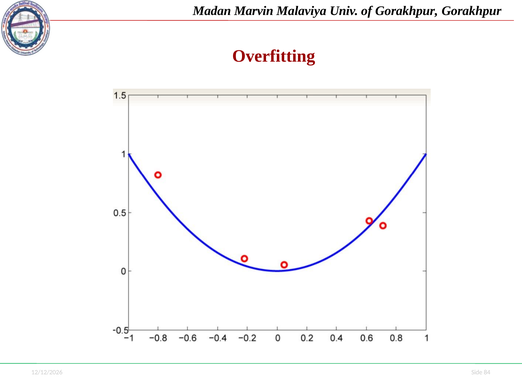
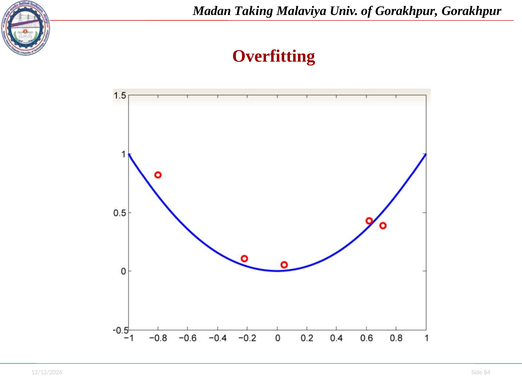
Marvin: Marvin -> Taking
